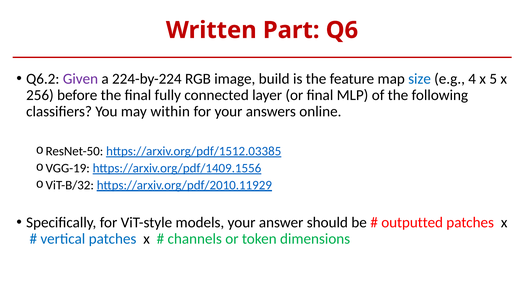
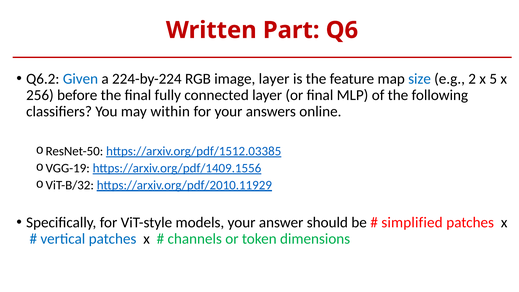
Given colour: purple -> blue
image build: build -> layer
4: 4 -> 2
outputted: outputted -> simplified
